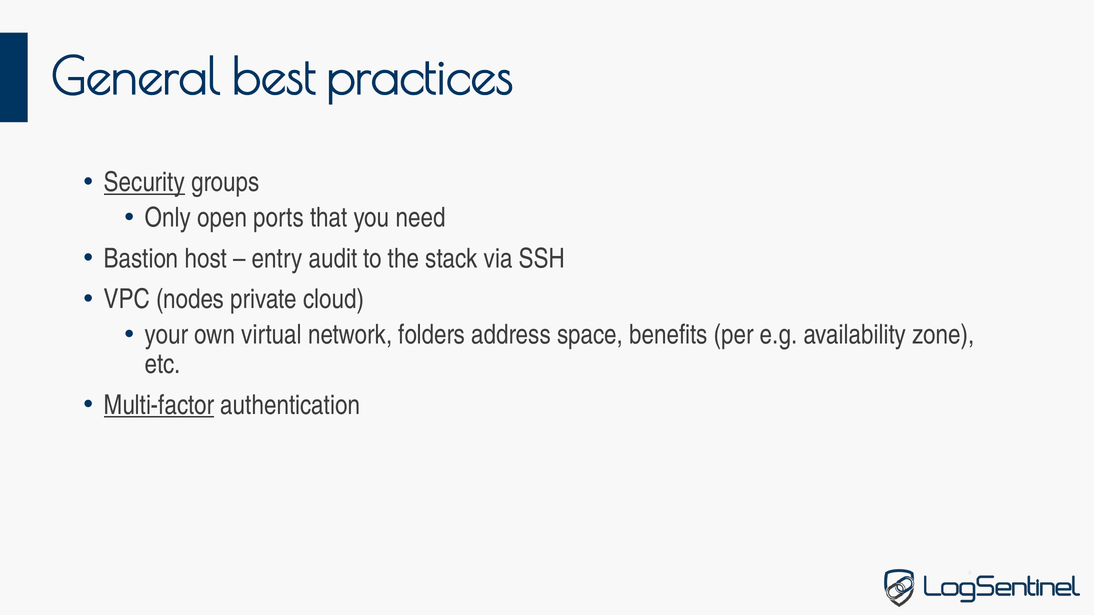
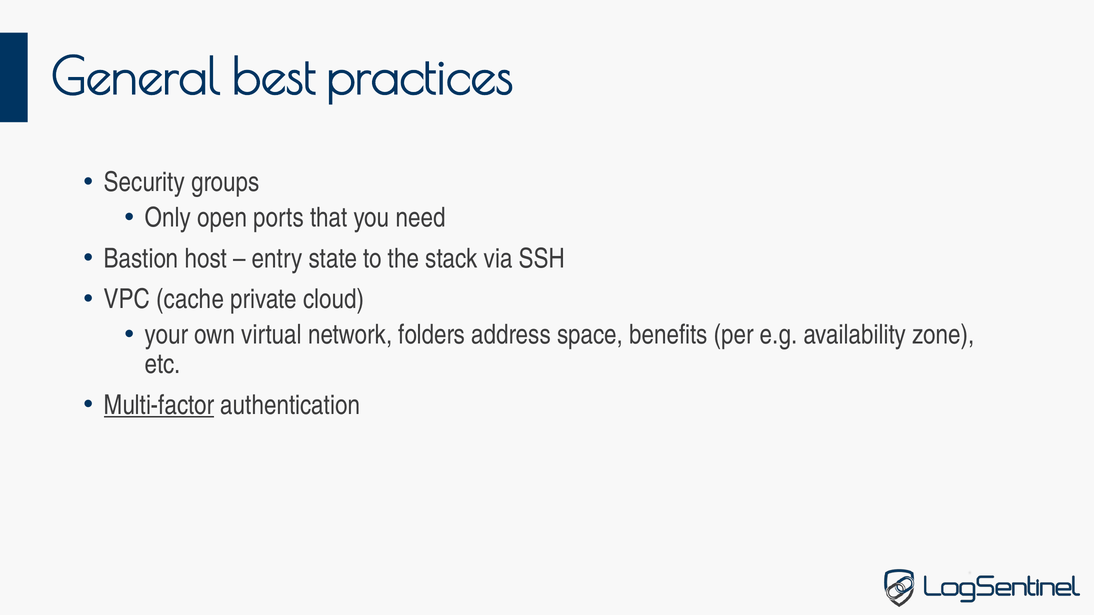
Security underline: present -> none
audit: audit -> state
nodes: nodes -> cache
